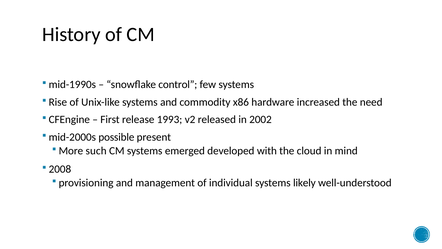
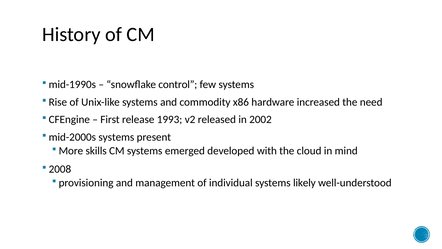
possible at (116, 137): possible -> systems
such: such -> skills
